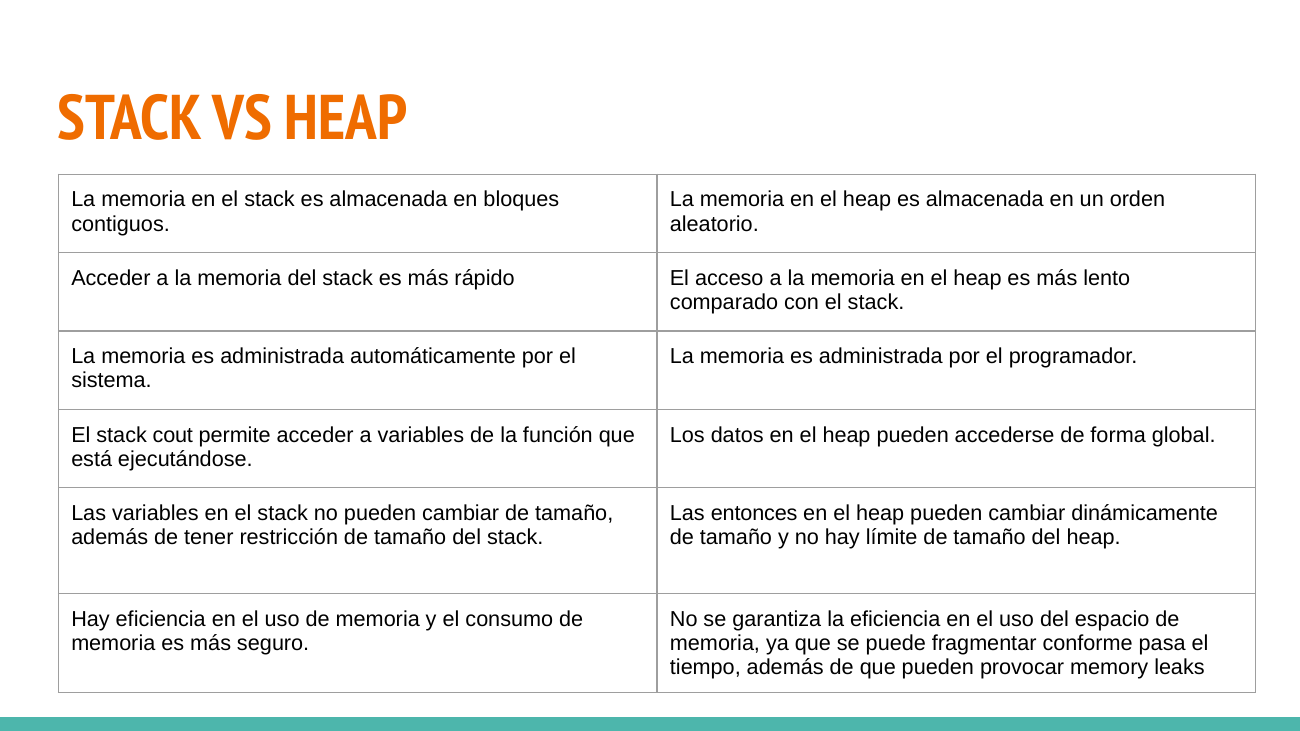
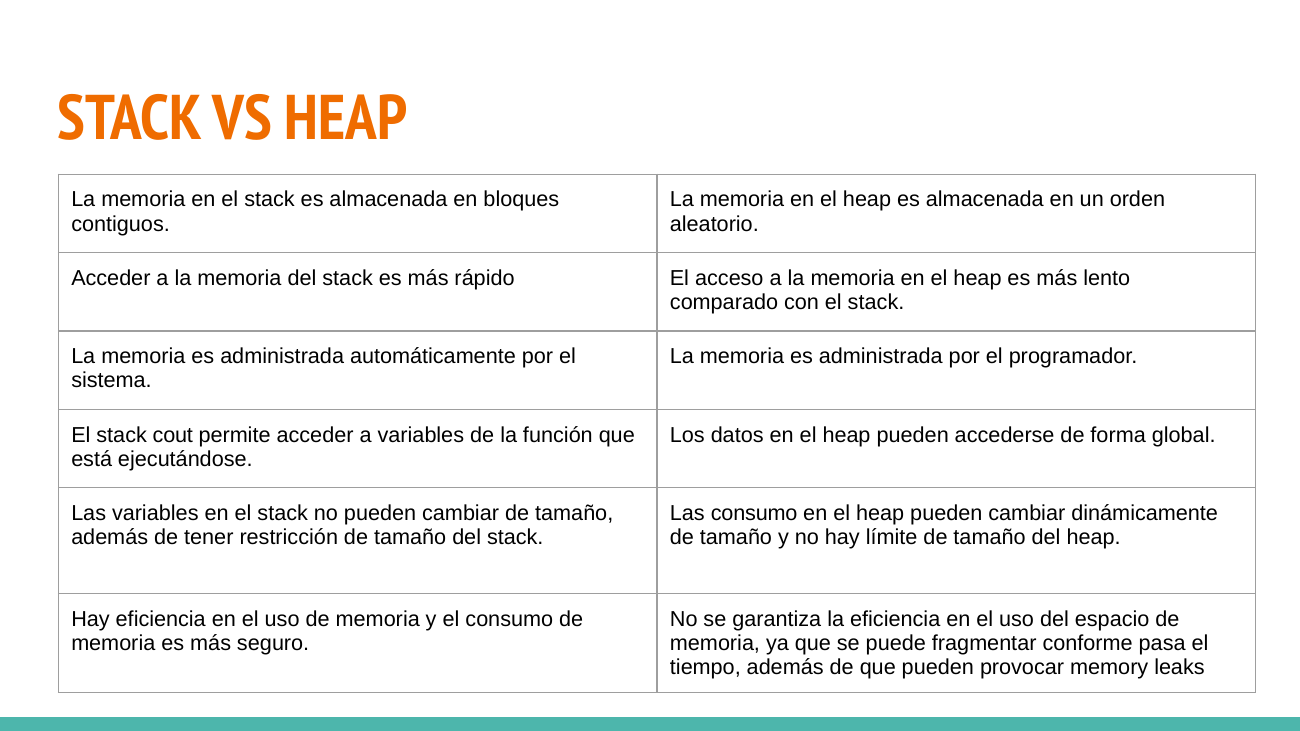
Las entonces: entonces -> consumo
